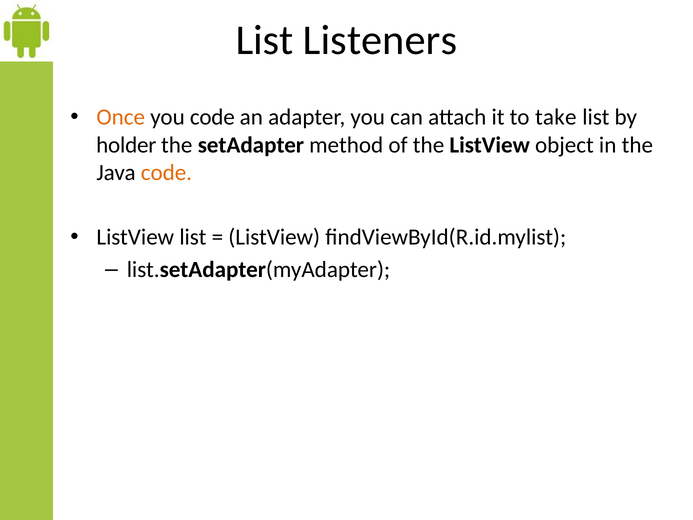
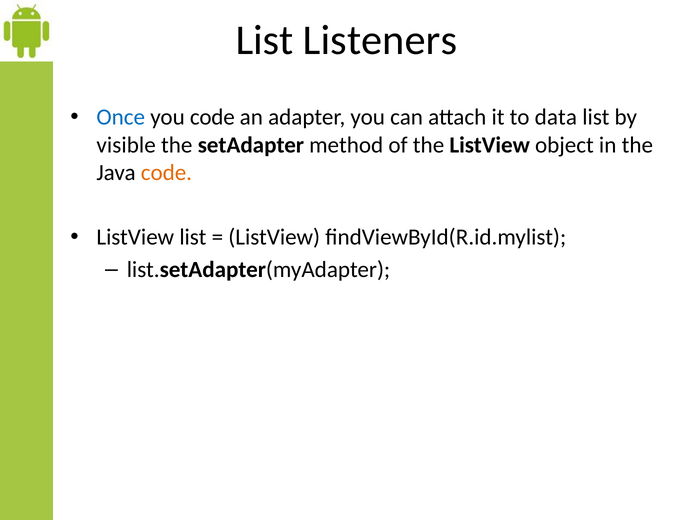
Once colour: orange -> blue
take: take -> data
holder: holder -> visible
